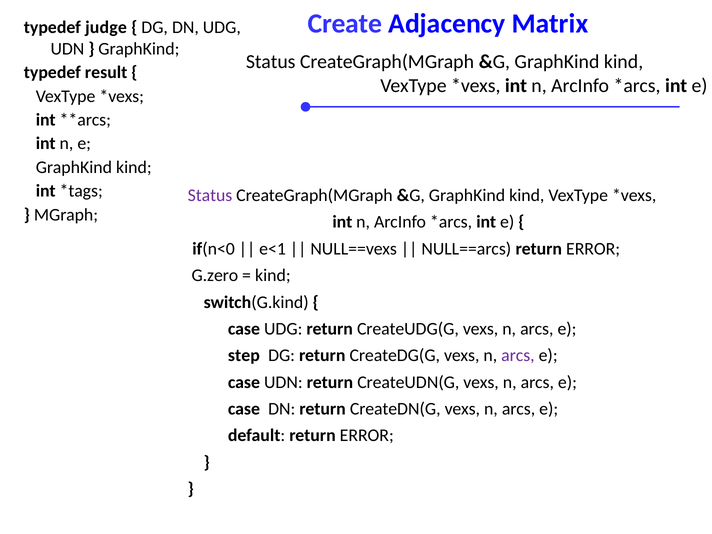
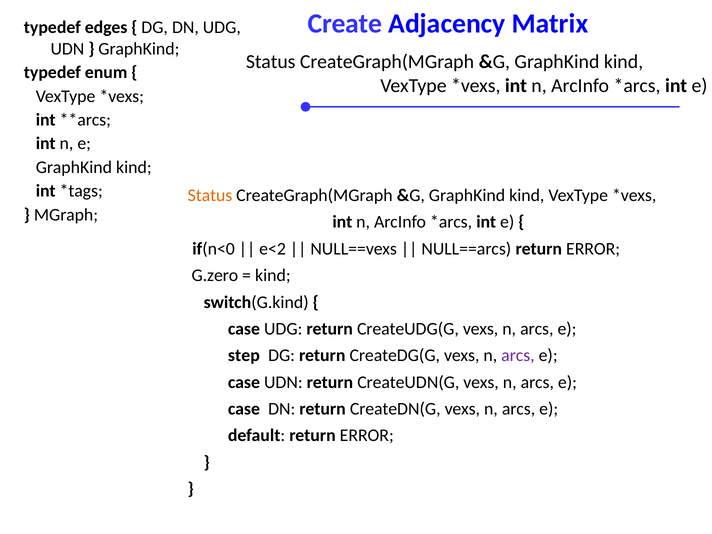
judge: judge -> edges
result: result -> enum
Status at (210, 195) colour: purple -> orange
e<1: e<1 -> e<2
